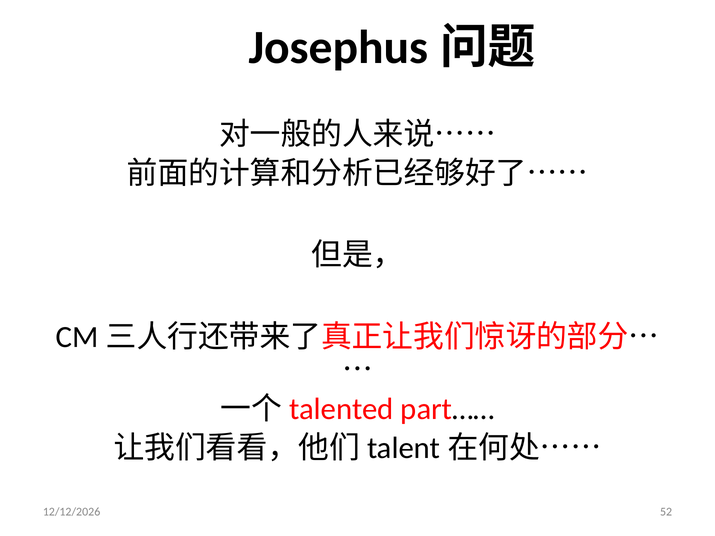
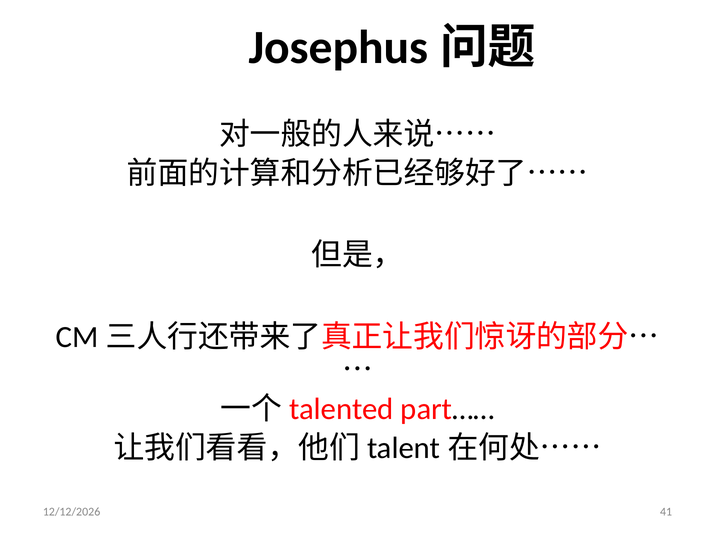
52: 52 -> 41
